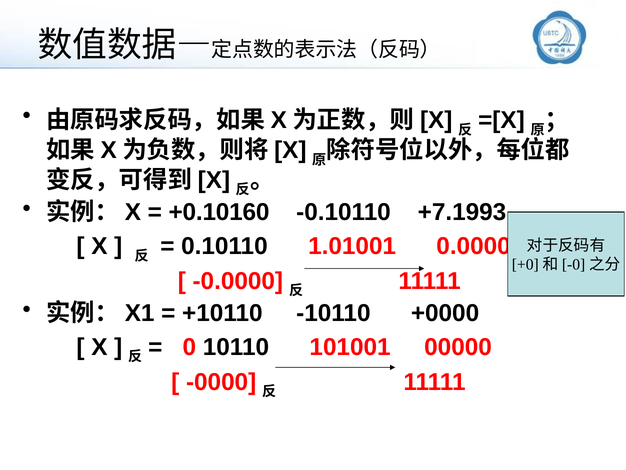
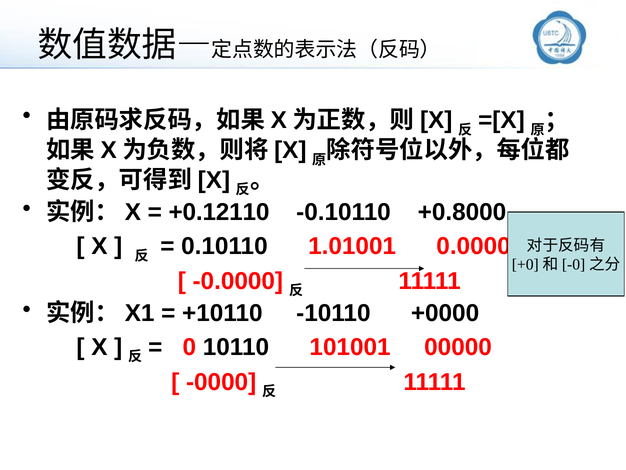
+0.10160: +0.10160 -> +0.12110
+7.1993: +7.1993 -> +0.8000
